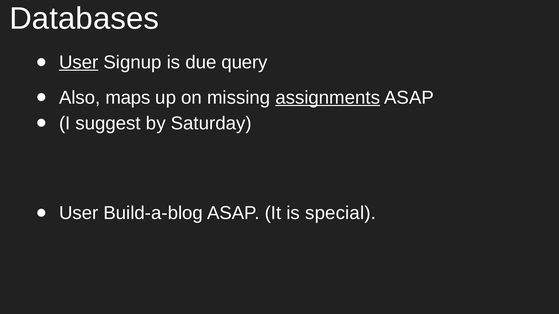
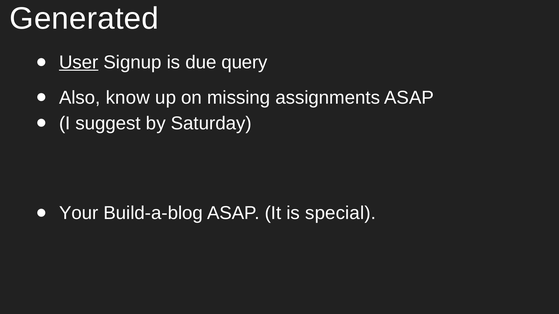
Databases: Databases -> Generated
maps: maps -> know
assignments underline: present -> none
User at (79, 213): User -> Your
